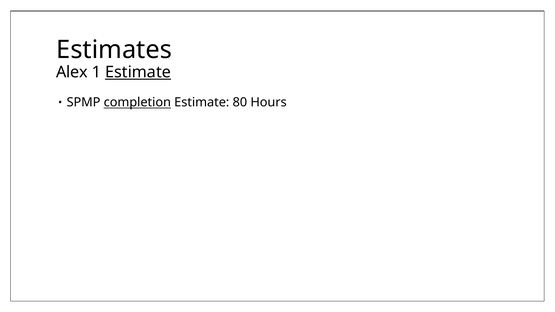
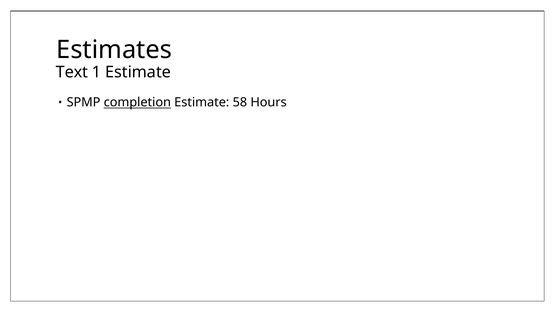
Alex: Alex -> Text
Estimate at (138, 72) underline: present -> none
80: 80 -> 58
